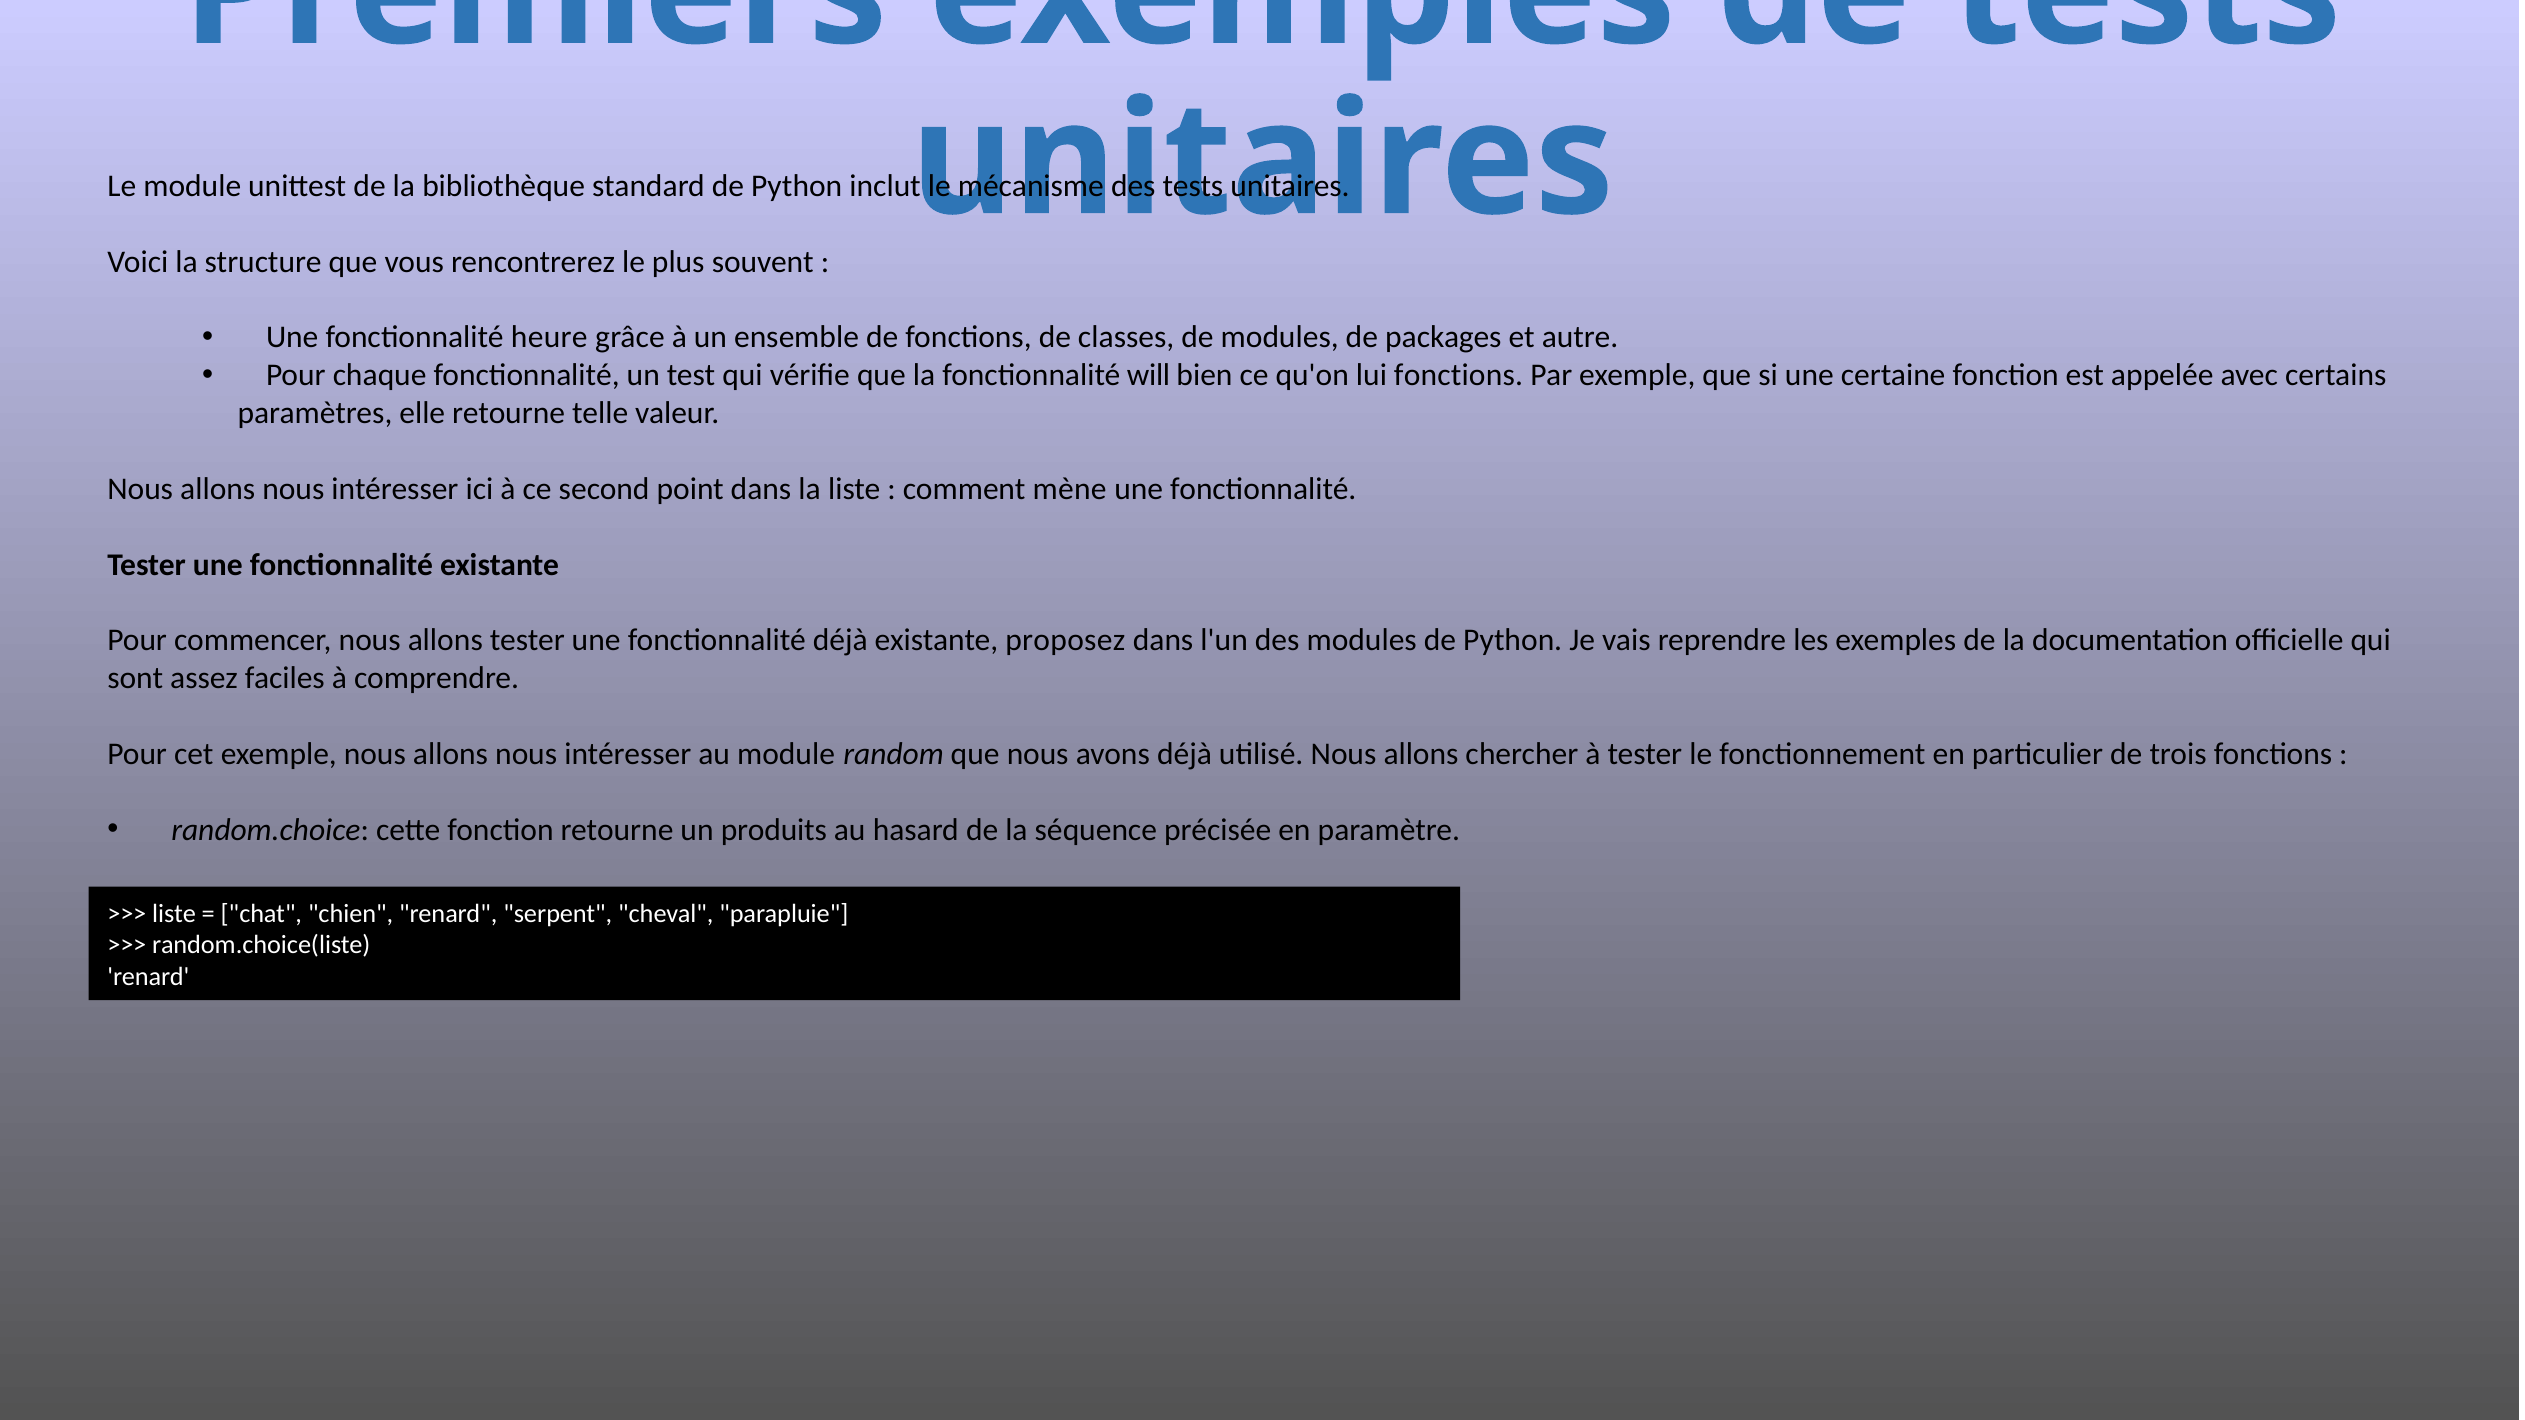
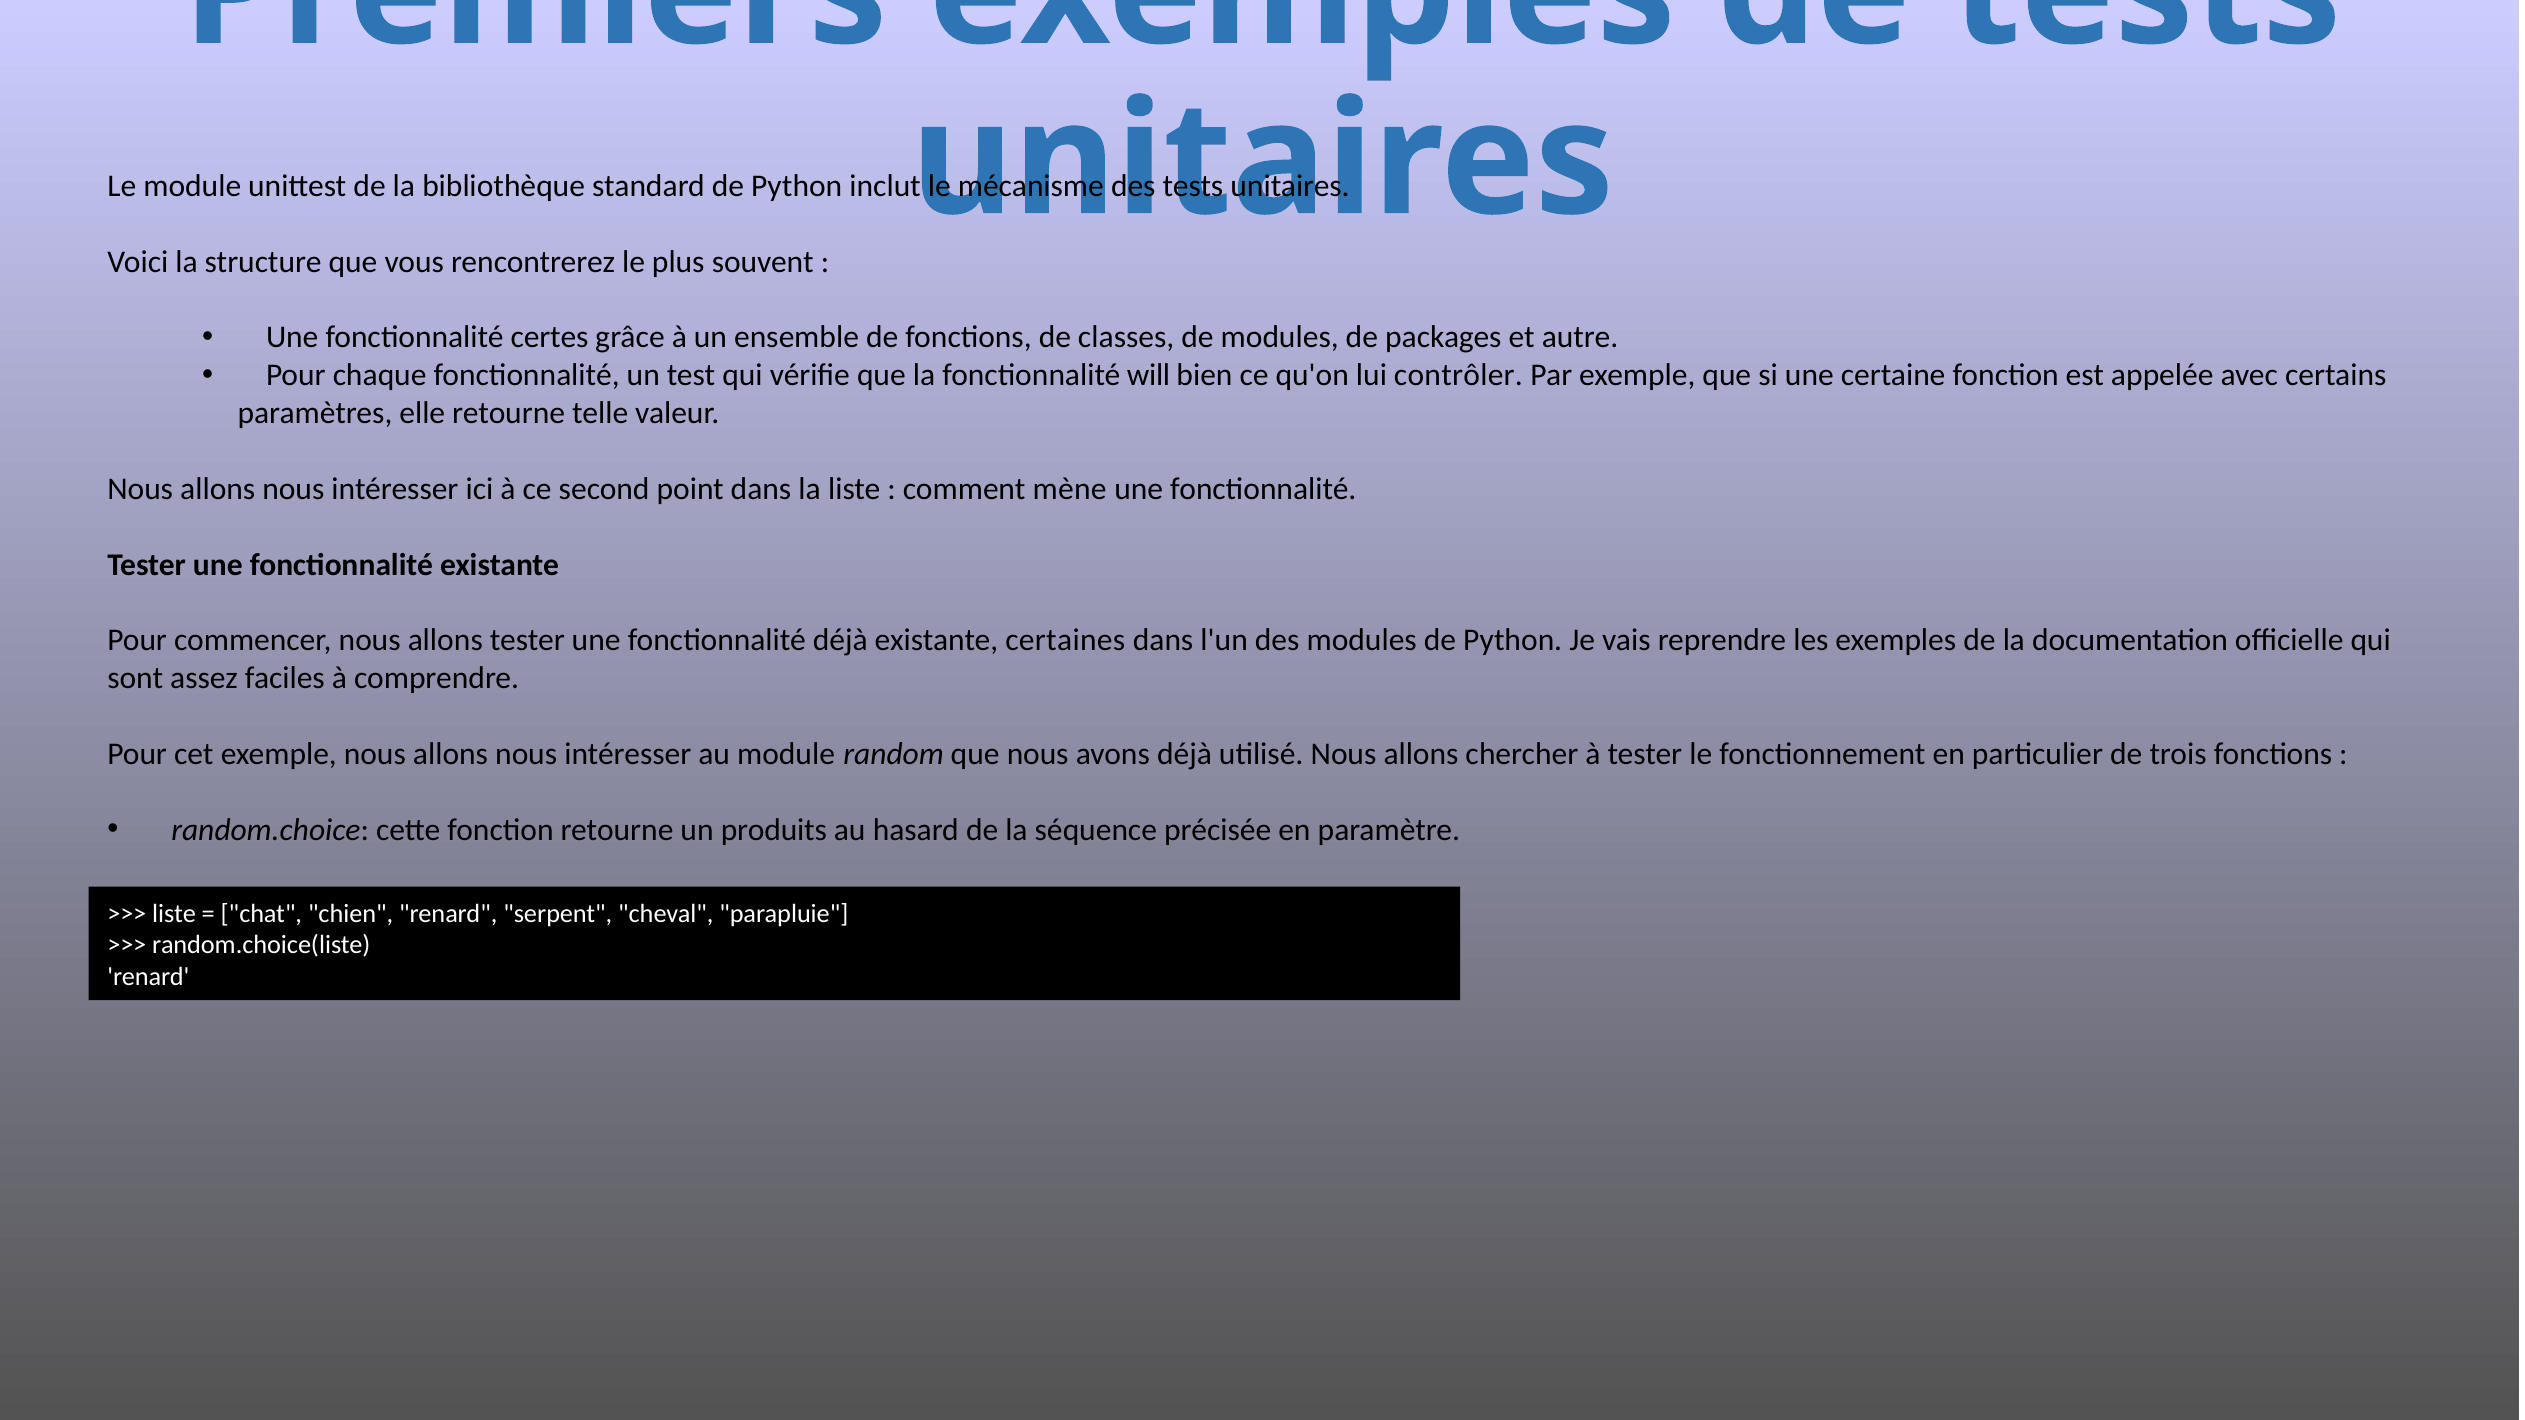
heure: heure -> certes
lui fonctions: fonctions -> contrôler
proposez: proposez -> certaines
